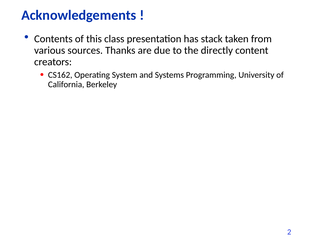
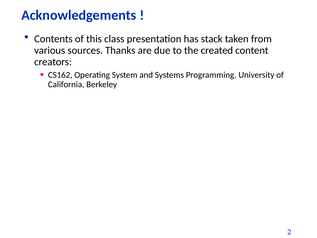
directly: directly -> created
